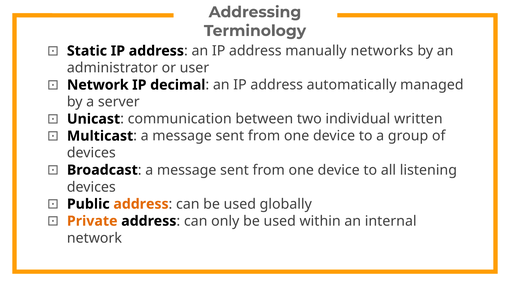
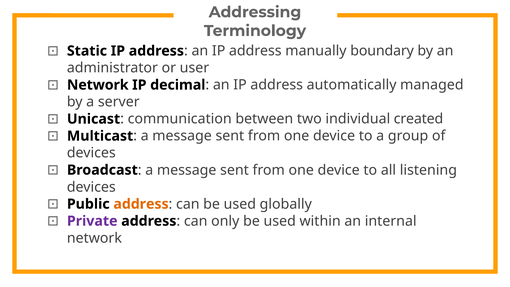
networks: networks -> boundary
written: written -> created
Private colour: orange -> purple
